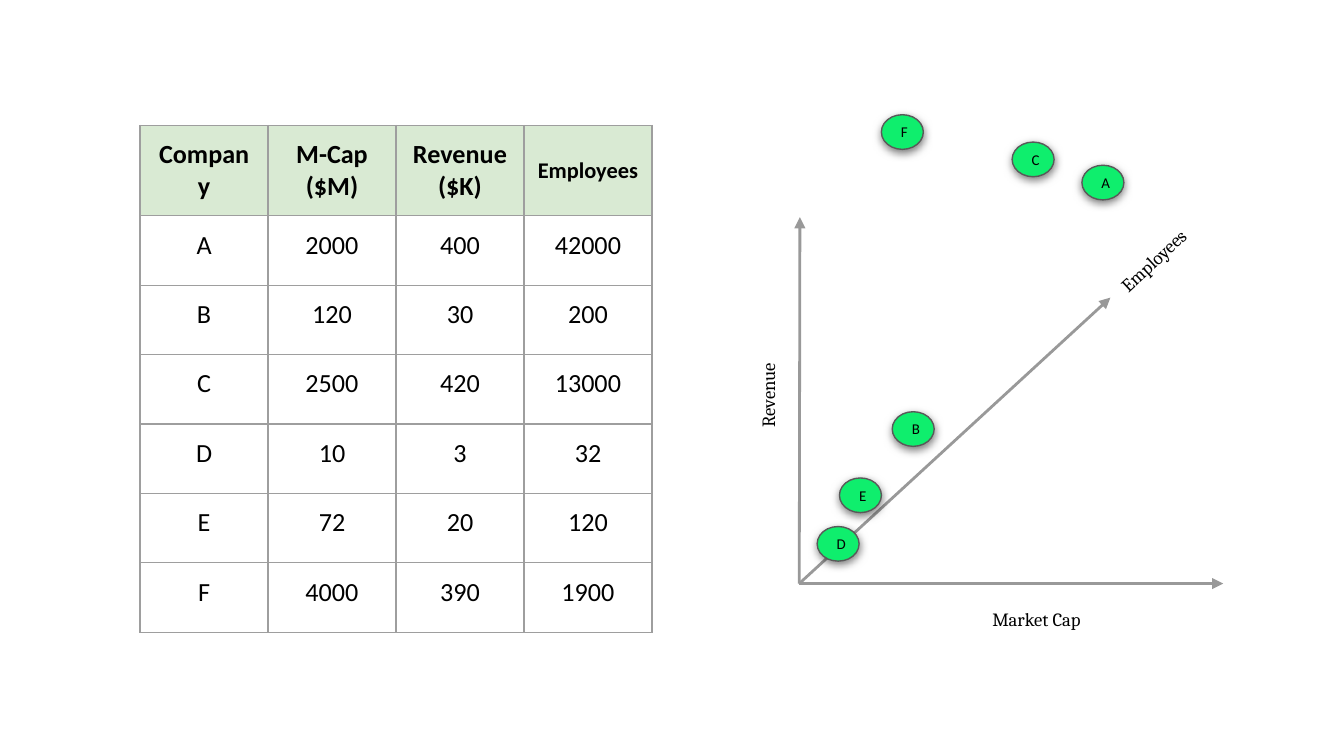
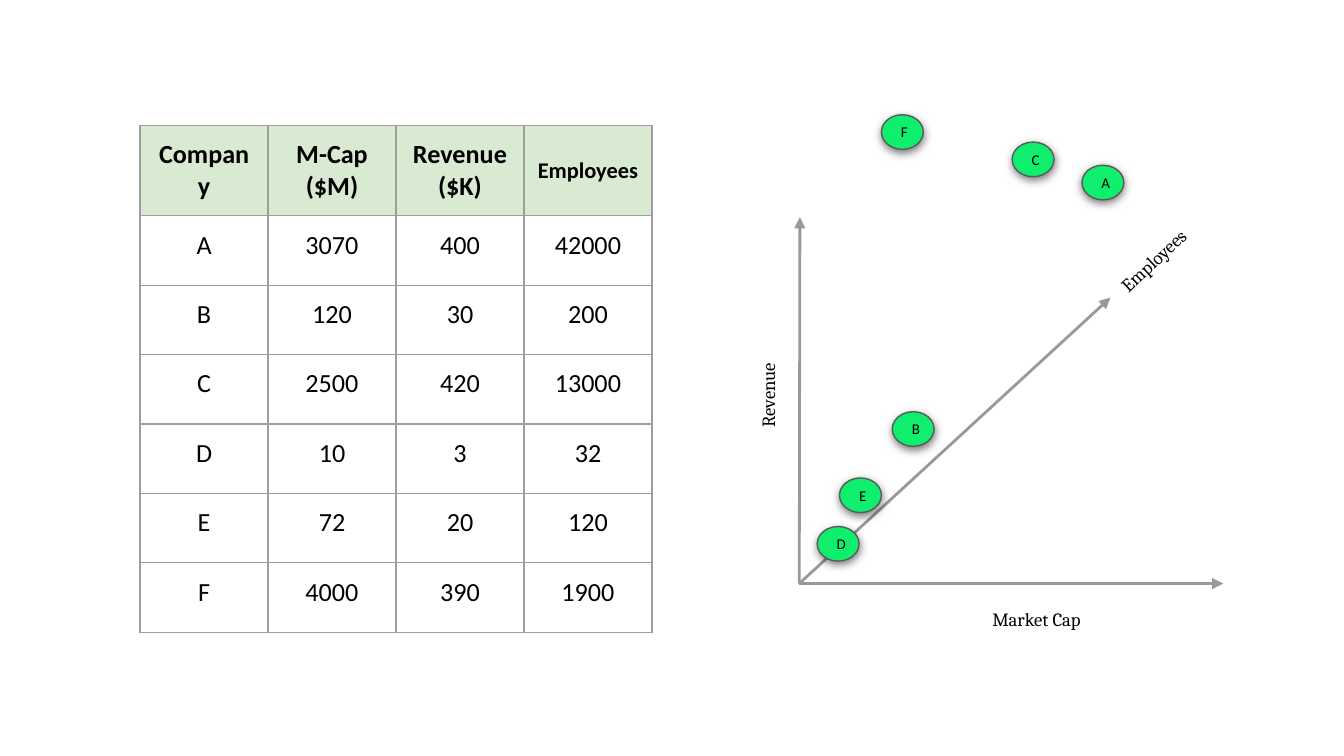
2000: 2000 -> 3070
